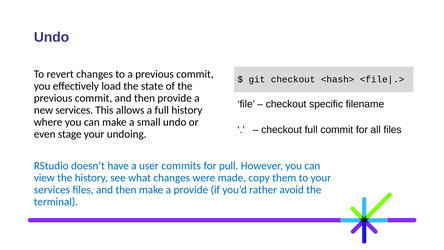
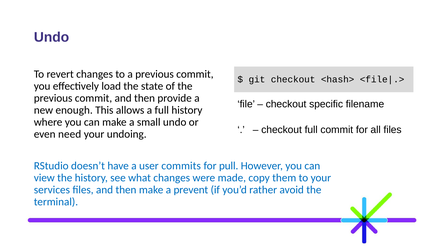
new services: services -> enough
stage: stage -> need
a provide: provide -> prevent
